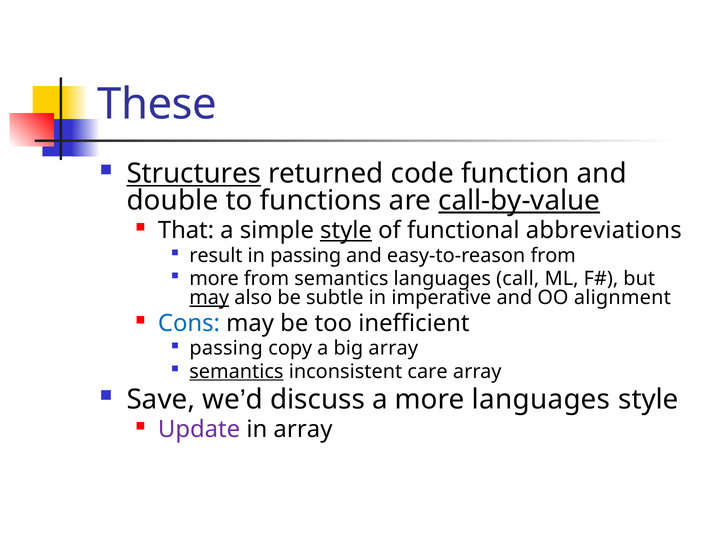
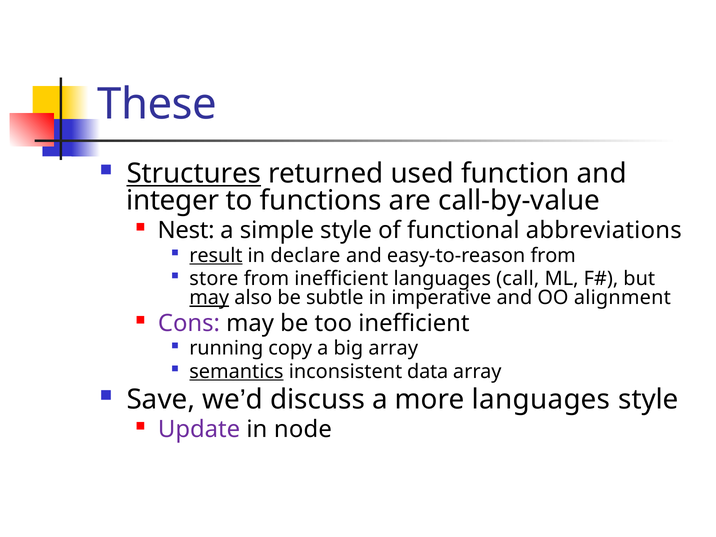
code: code -> used
double: double -> integer
call-by-value underline: present -> none
That: That -> Nest
style at (346, 230) underline: present -> none
result underline: none -> present
in passing: passing -> declare
more at (214, 279): more -> store
from semantics: semantics -> inefficient
Cons colour: blue -> purple
passing at (226, 348): passing -> running
care: care -> data
in array: array -> node
